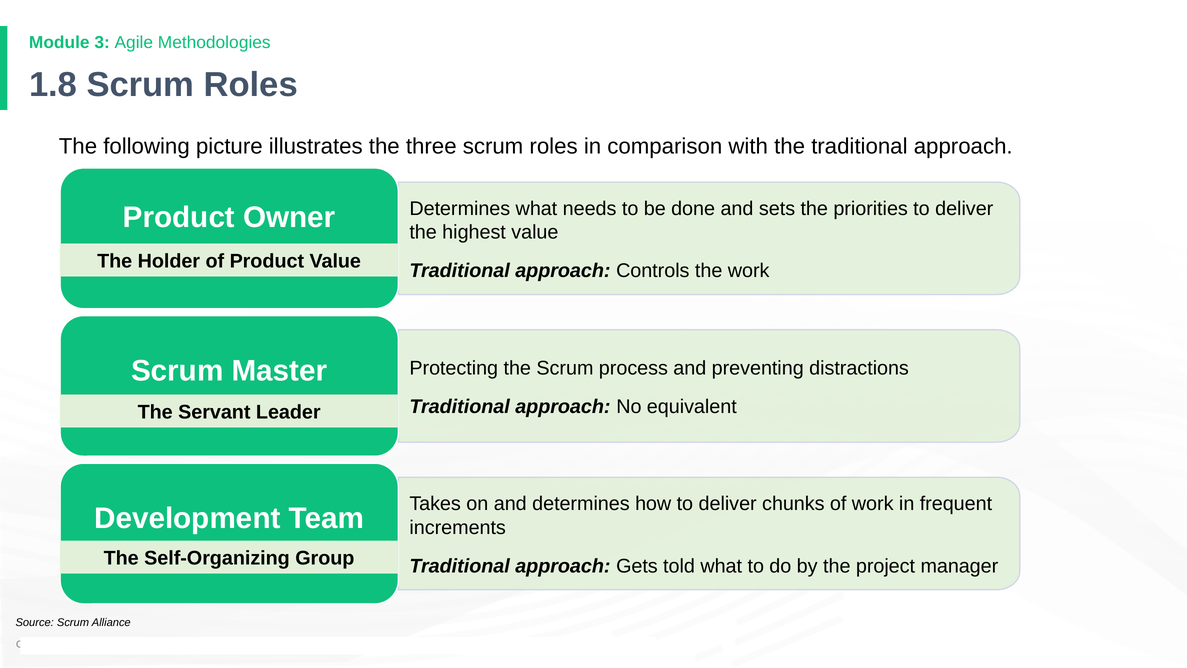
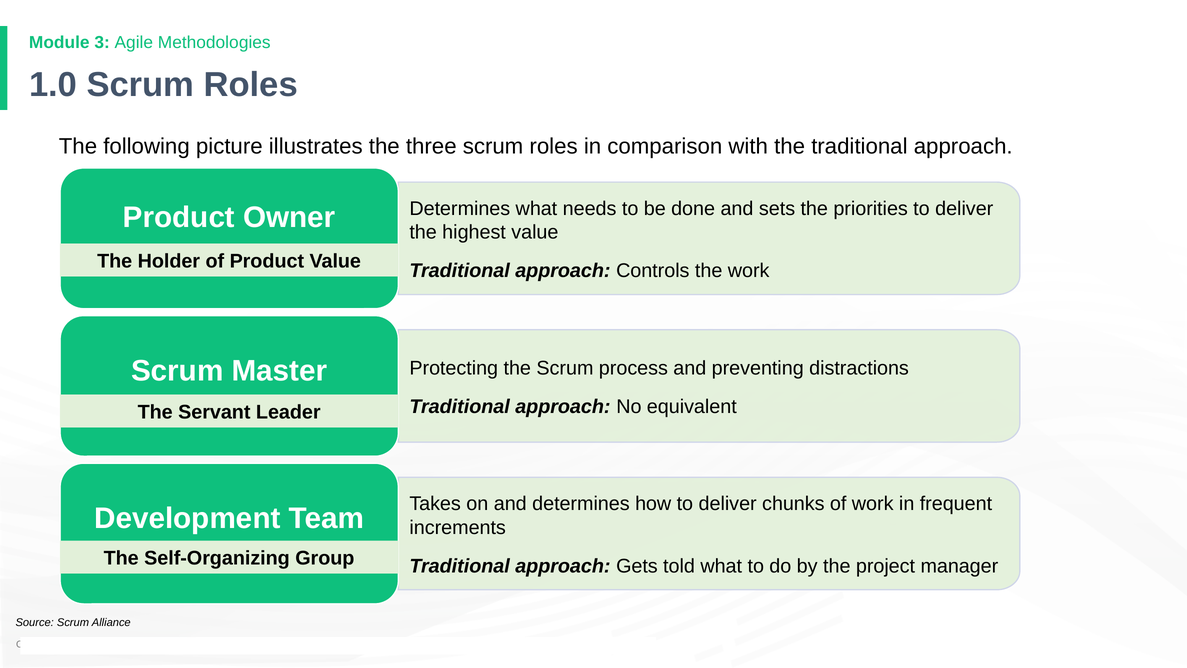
1.8: 1.8 -> 1.0
